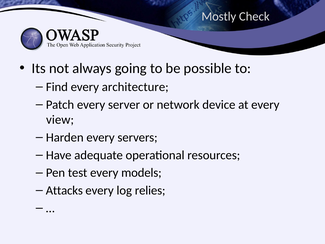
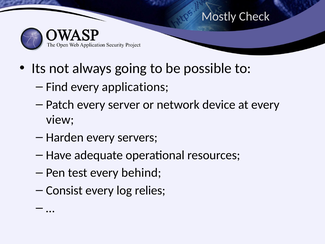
architecture: architecture -> applications
models: models -> behind
Attacks: Attacks -> Consist
